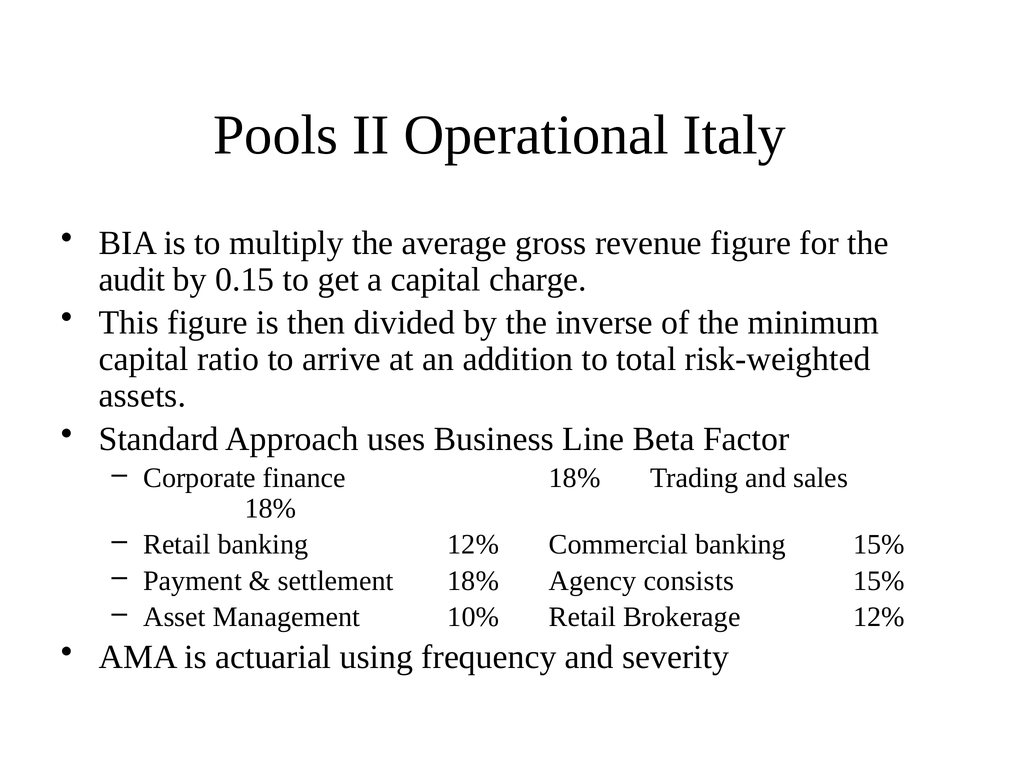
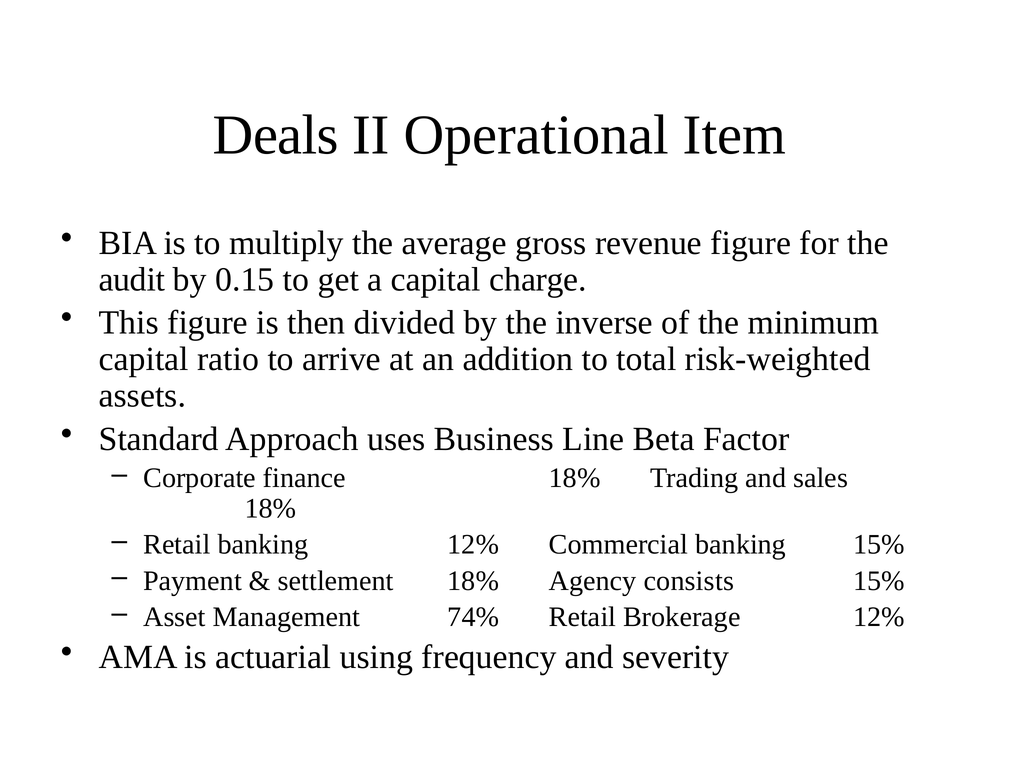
Pools: Pools -> Deals
Italy: Italy -> Item
10%: 10% -> 74%
